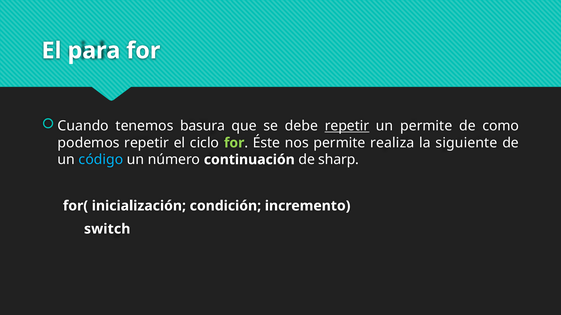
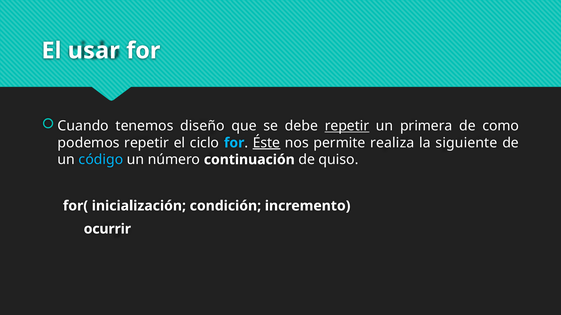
para: para -> usar
basura: basura -> diseño
un permite: permite -> primera
for at (234, 143) colour: light green -> light blue
Éste underline: none -> present
sharp: sharp -> quiso
switch: switch -> ocurrir
